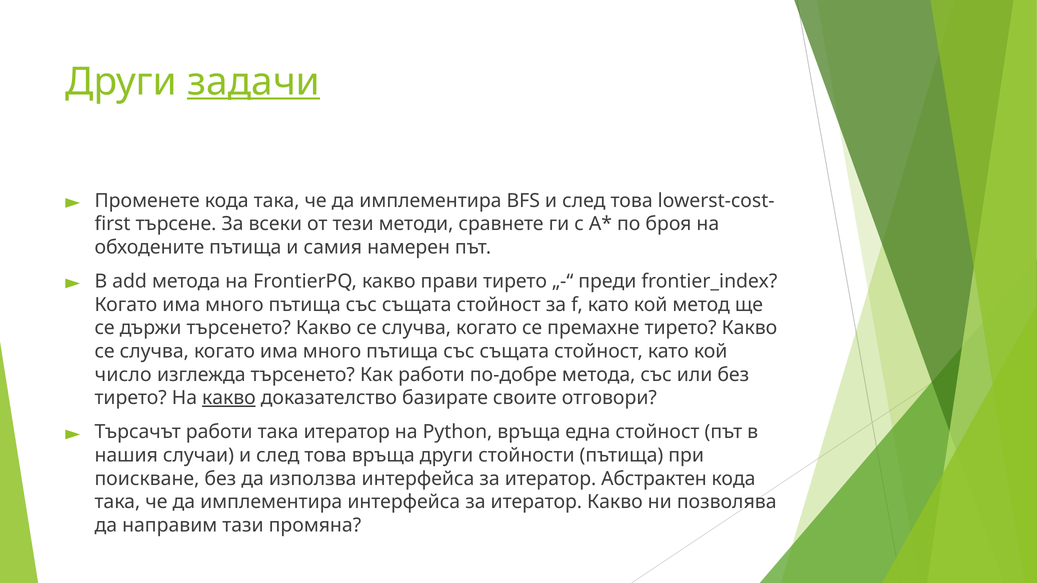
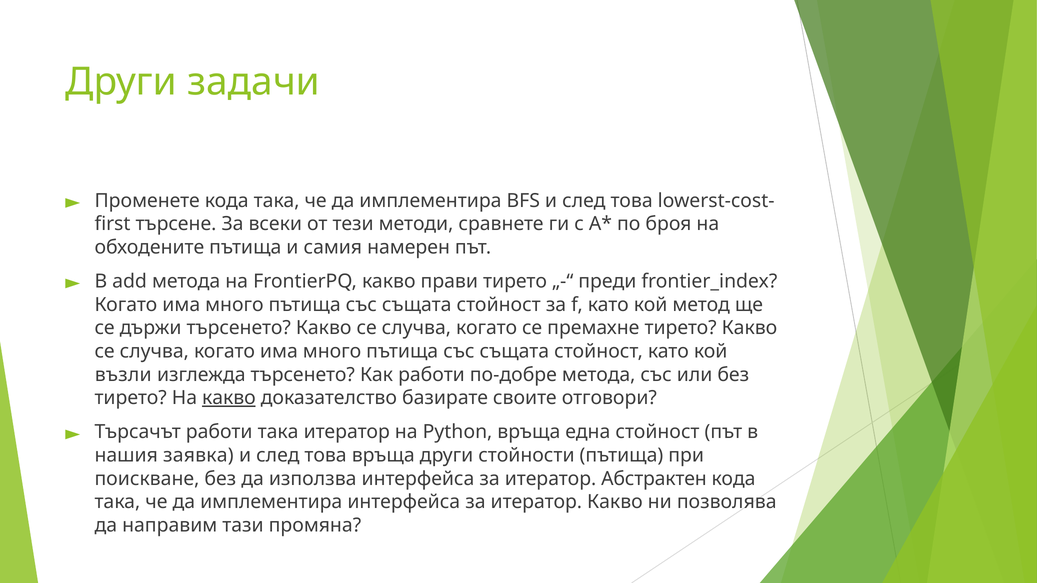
задачи underline: present -> none
число: число -> възли
случаи: случаи -> заявка
